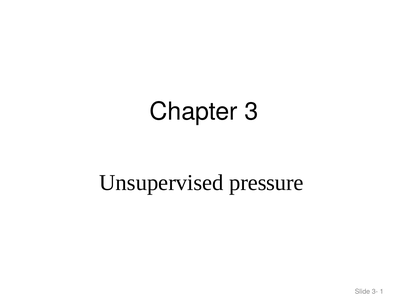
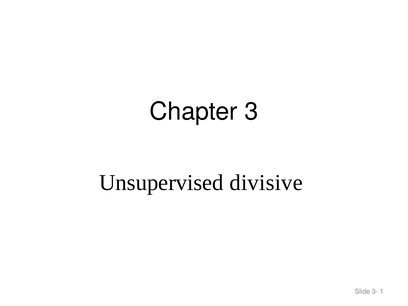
pressure: pressure -> divisive
